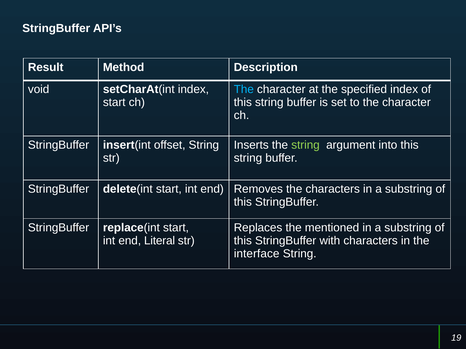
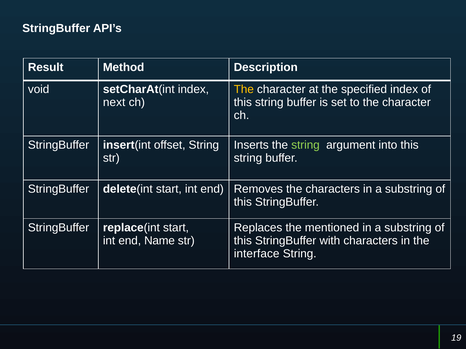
The at (244, 90) colour: light blue -> yellow
start at (114, 103): start -> next
Literal: Literal -> Name
